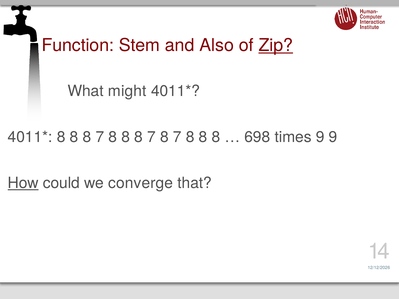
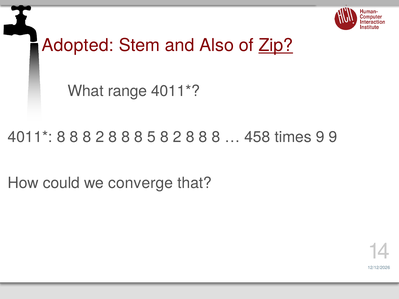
Function: Function -> Adopted
might: might -> range
7 at (100, 137): 7 -> 2
7 at (151, 137): 7 -> 5
7 at (177, 137): 7 -> 2
698: 698 -> 458
How underline: present -> none
